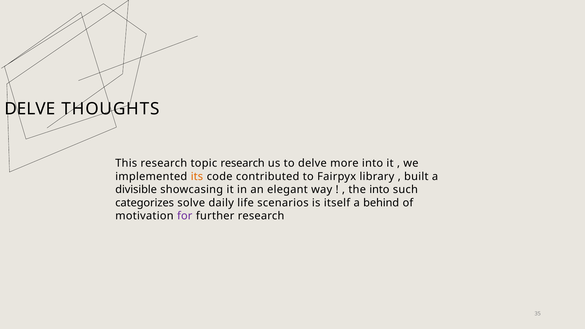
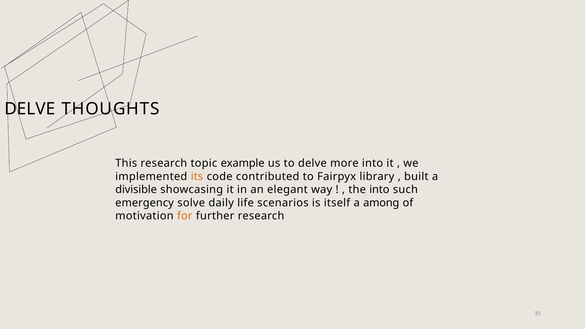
topic research: research -> example
categorizes: categorizes -> emergency
behind: behind -> among
for colour: purple -> orange
